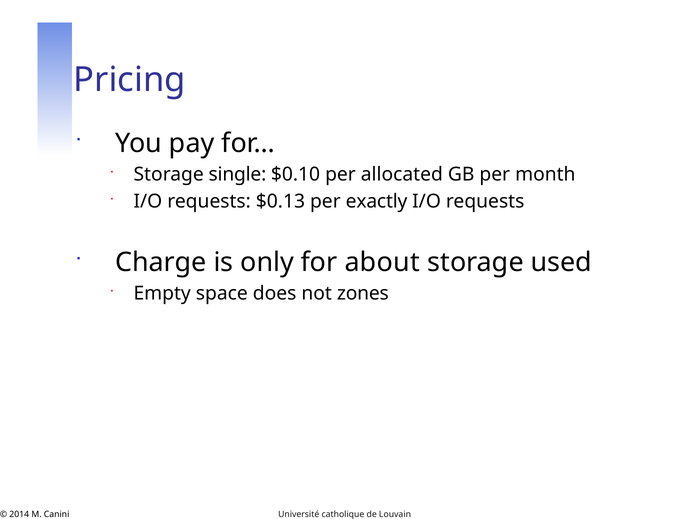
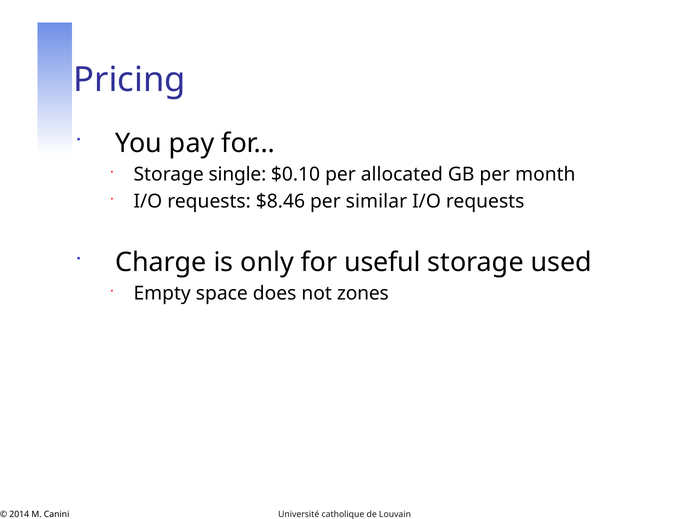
$0.13: $0.13 -> $8.46
exactly: exactly -> similar
about: about -> useful
